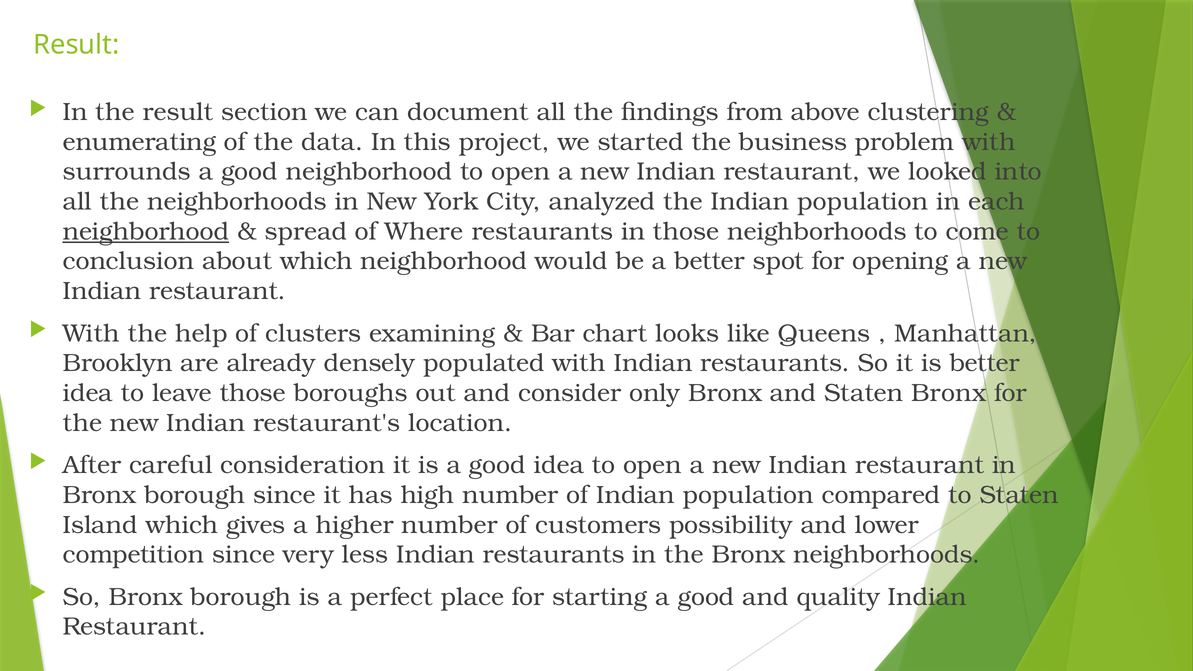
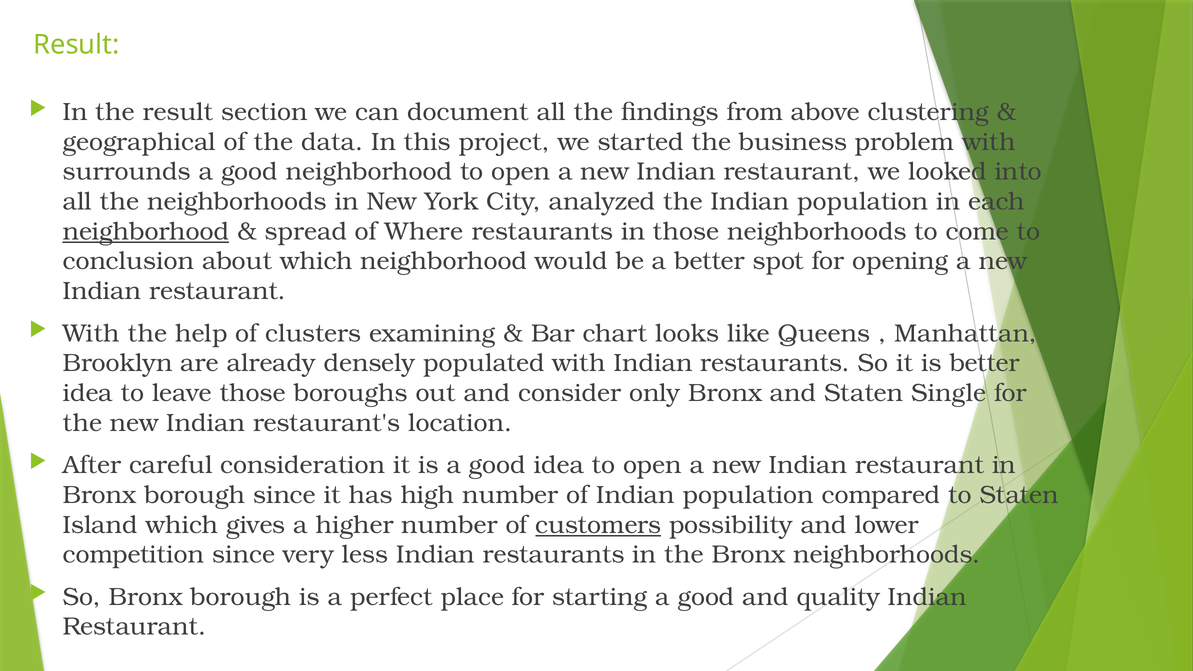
enumerating: enumerating -> geographical
Staten Bronx: Bronx -> Single
customers underline: none -> present
